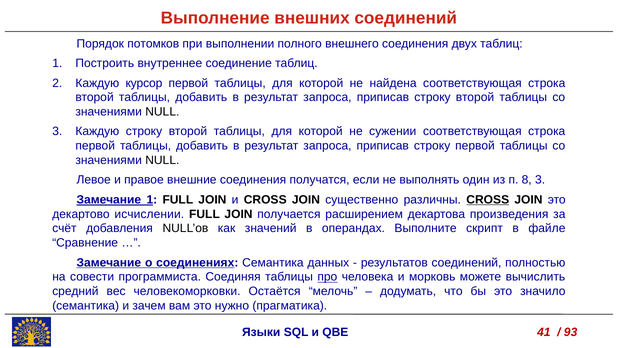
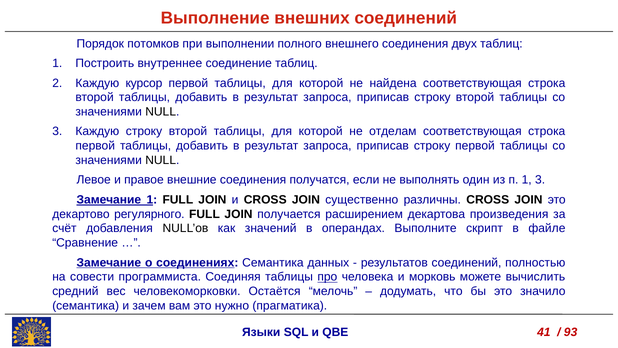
сужении: сужении -> отделам
п 8: 8 -> 1
CROSS at (488, 199) underline: present -> none
исчислении: исчислении -> регулярного
